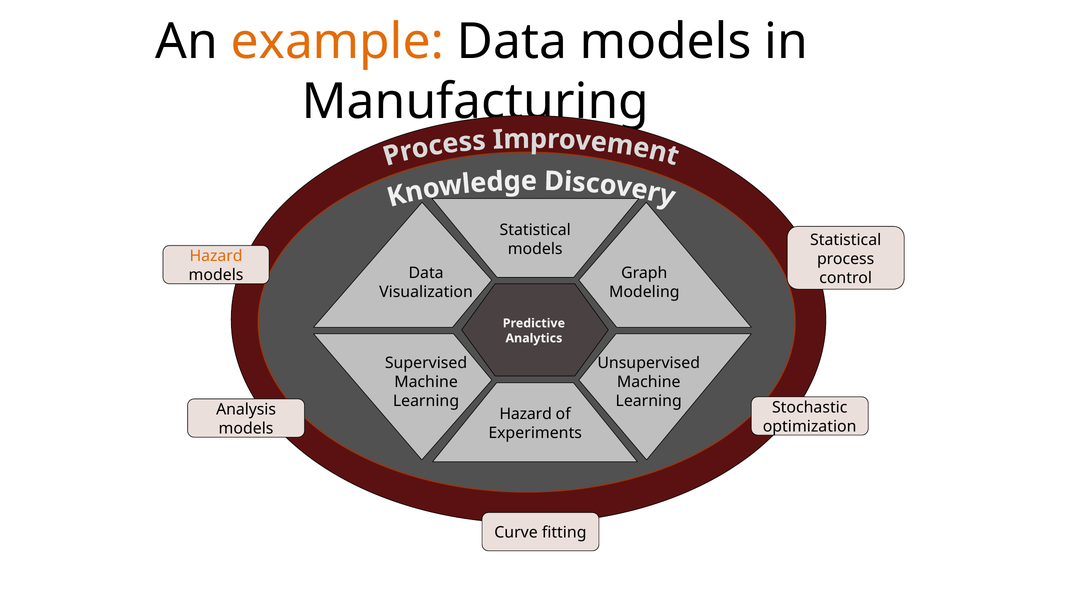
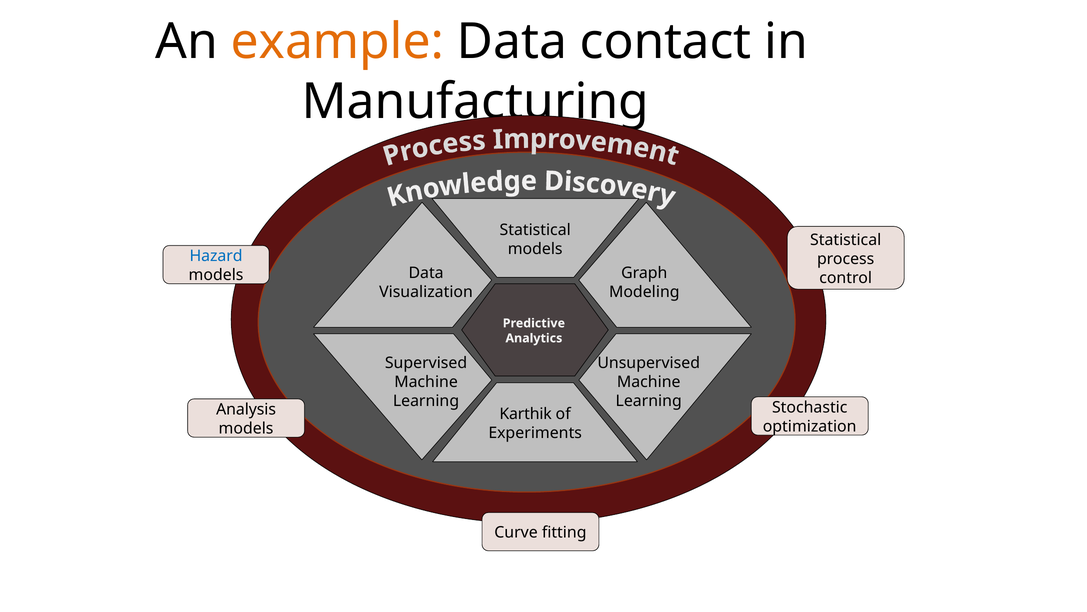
Data models: models -> contact
Hazard at (216, 256) colour: orange -> blue
Hazard at (526, 414): Hazard -> Karthik
